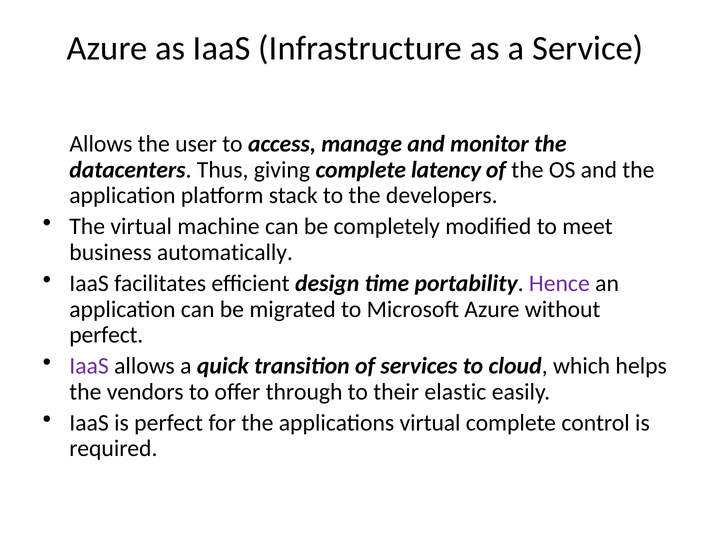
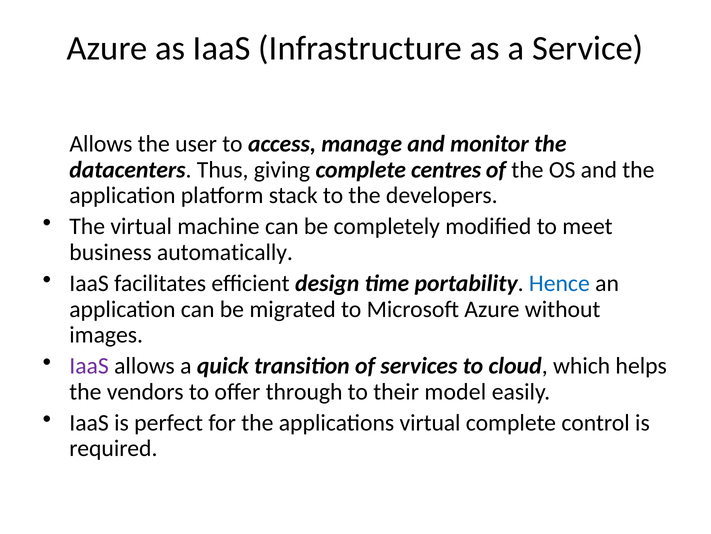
latency: latency -> centres
Hence colour: purple -> blue
perfect at (106, 334): perfect -> images
elastic: elastic -> model
